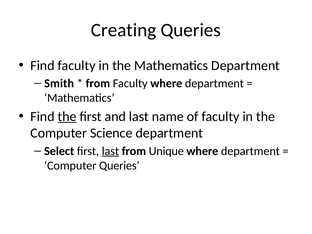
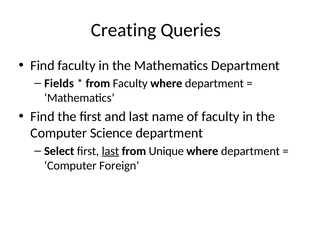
Smith: Smith -> Fields
the at (67, 116) underline: present -> none
Computer Queries: Queries -> Foreign
